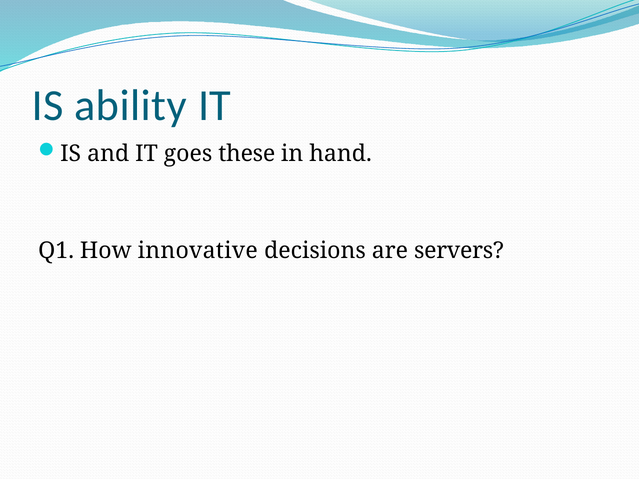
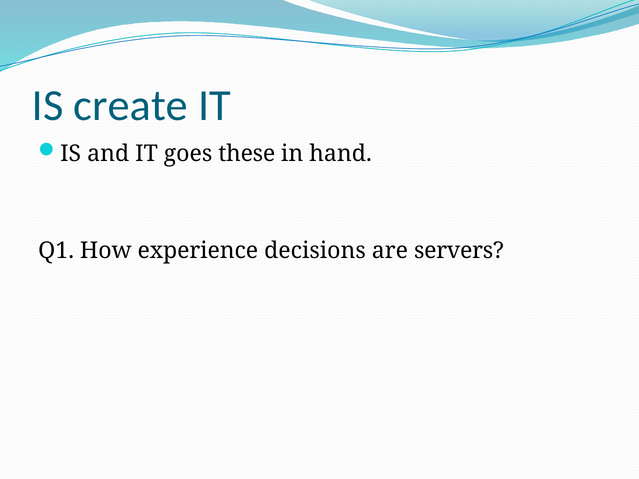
ability: ability -> create
innovative: innovative -> experience
